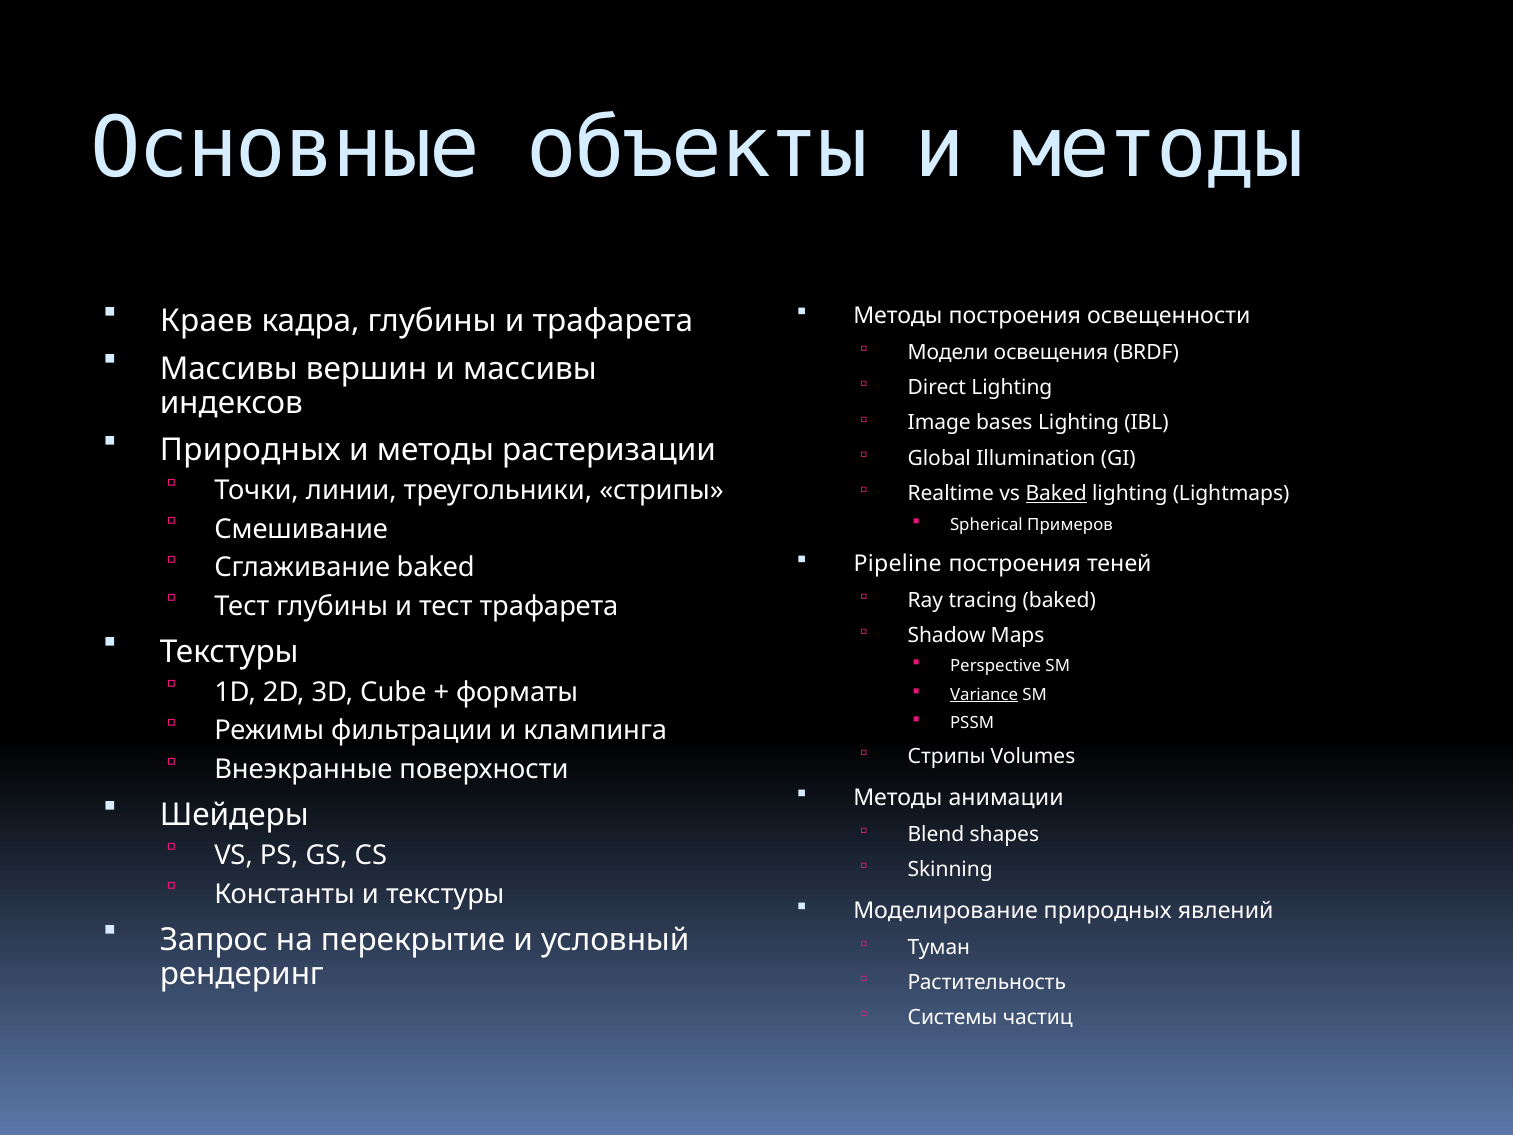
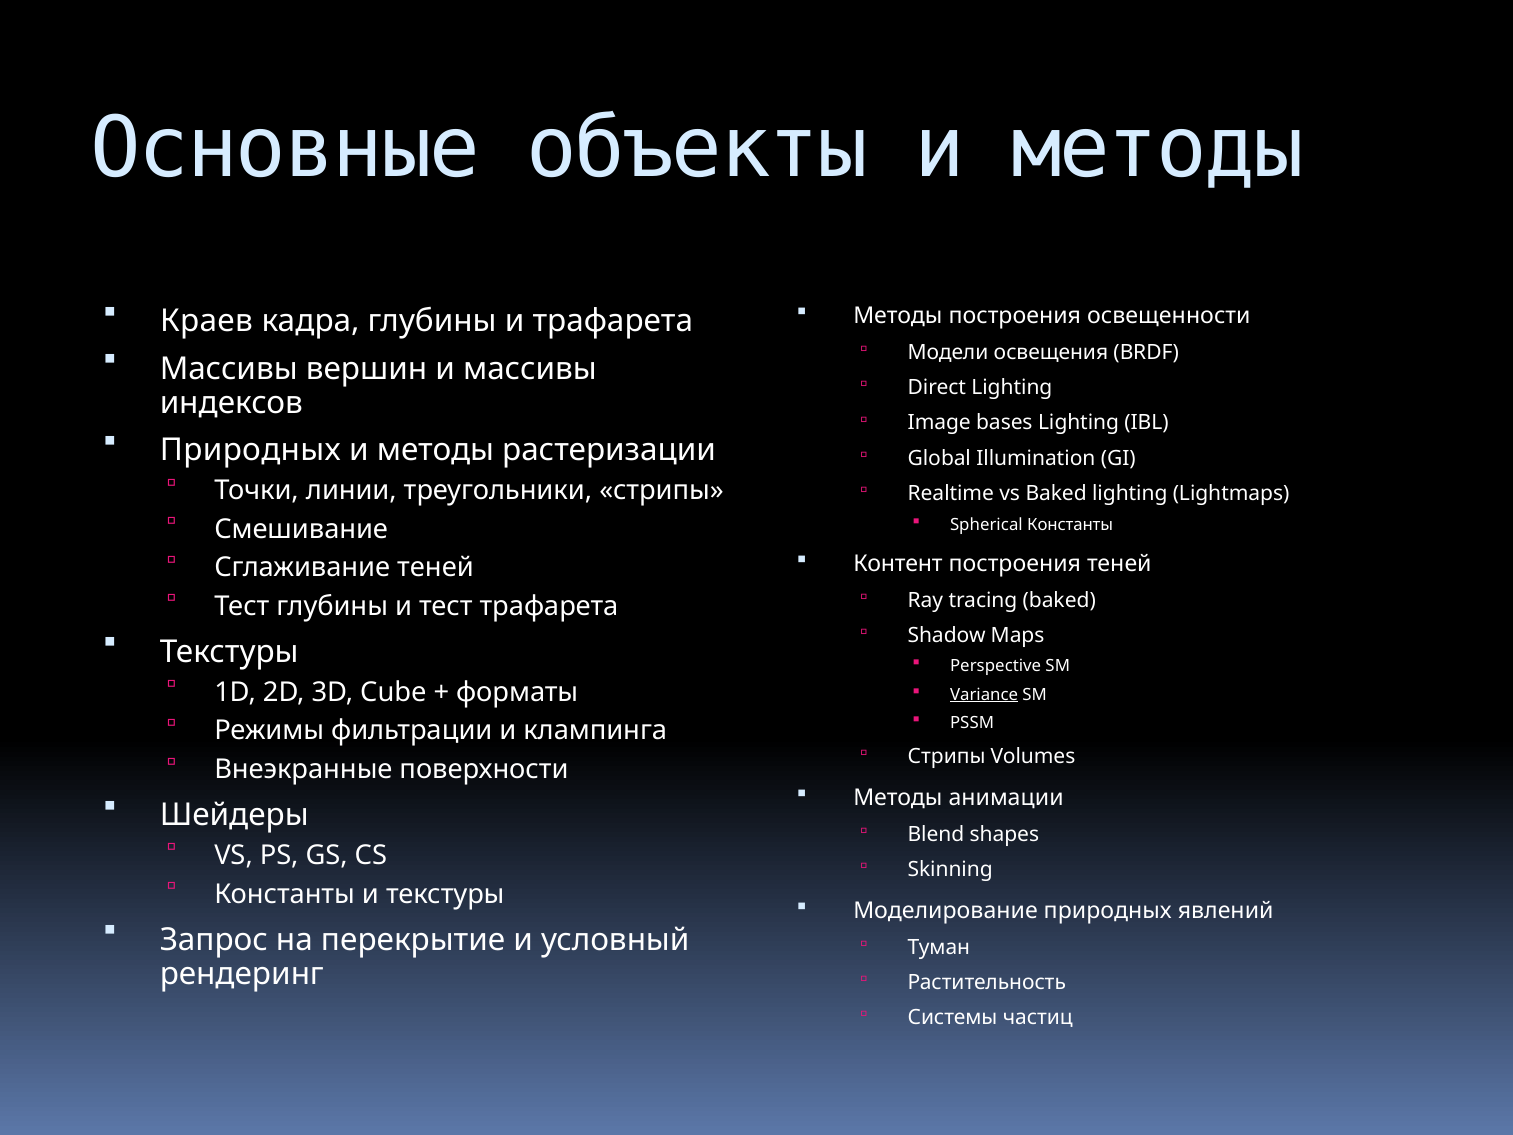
Baked at (1056, 494) underline: present -> none
Spherical Примеров: Примеров -> Константы
Сглаживание baked: baked -> теней
Pipeline: Pipeline -> Контент
